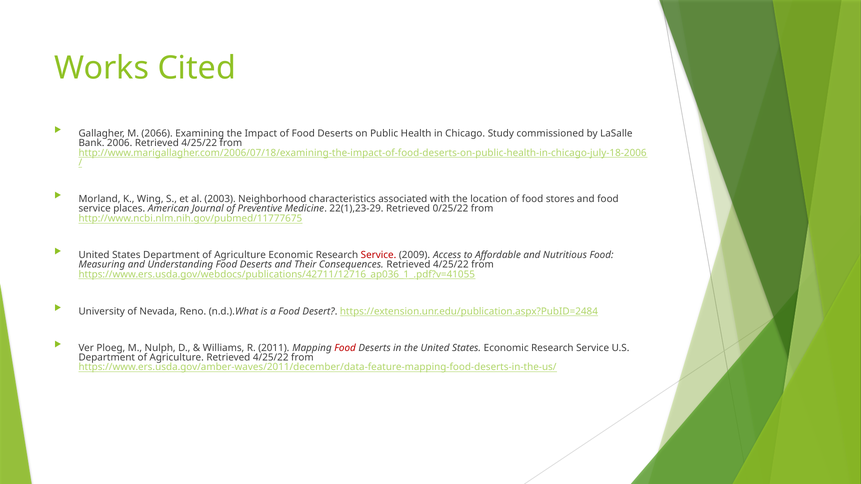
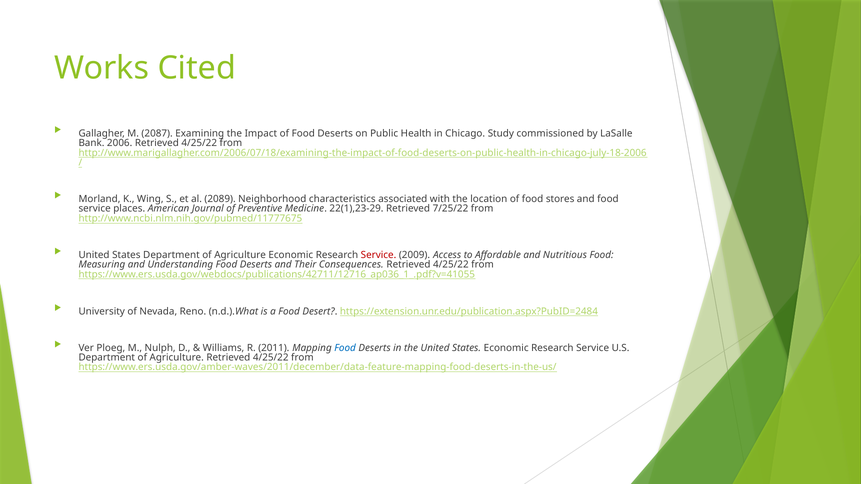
2066: 2066 -> 2087
2003: 2003 -> 2089
0/25/22: 0/25/22 -> 7/25/22
Food at (345, 348) colour: red -> blue
